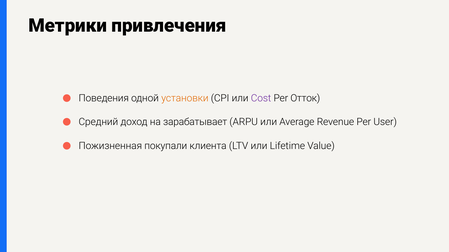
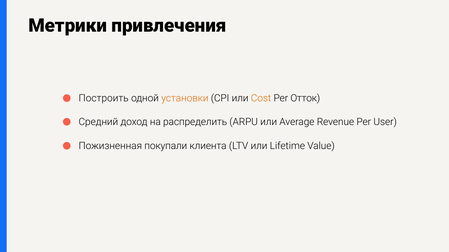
Поведения: Поведения -> Построить
Cost colour: purple -> orange
зарабатывает: зарабатывает -> распределить
